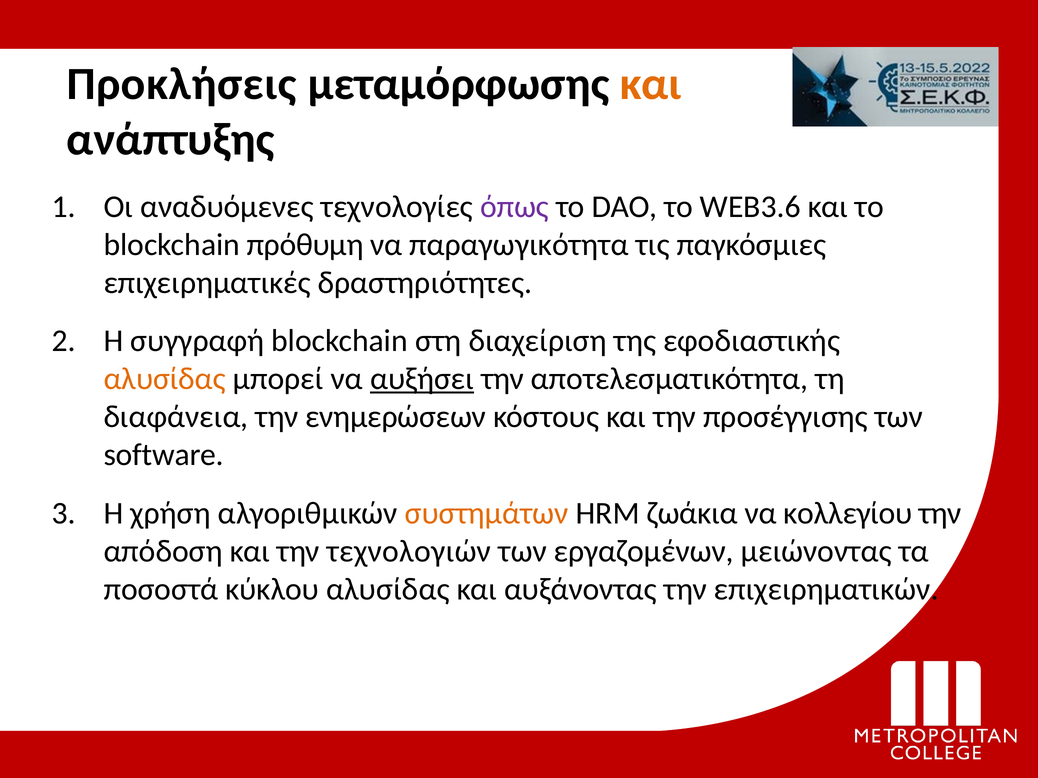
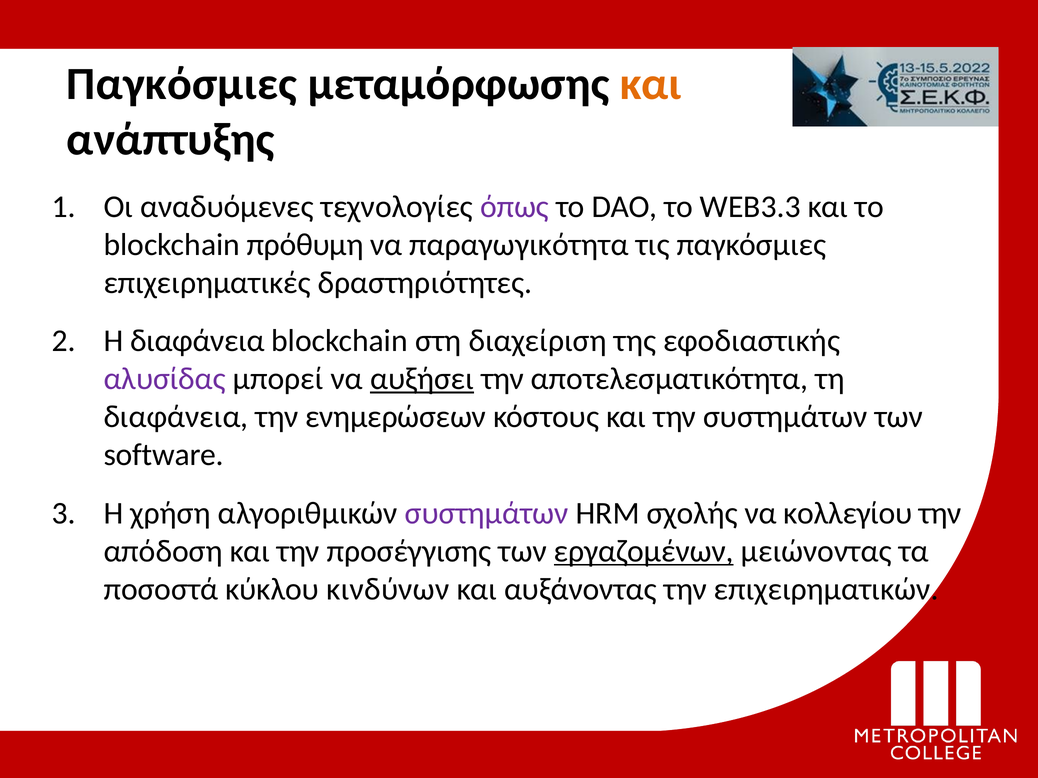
Προκλήσεις at (182, 84): Προκλήσεις -> Παγκόσμιες
WEB3.6: WEB3.6 -> WEB3.3
Η συγγραφή: συγγραφή -> διαφάνεια
αλυσίδας at (165, 379) colour: orange -> purple
την προσέγγισης: προσέγγισης -> συστημάτων
συστημάτων at (487, 513) colour: orange -> purple
ζωάκια: ζωάκια -> σχολής
τεχνολογιών: τεχνολογιών -> προσέγγισης
εργαζομένων underline: none -> present
κύκλου αλυσίδας: αλυσίδας -> κινδύνων
